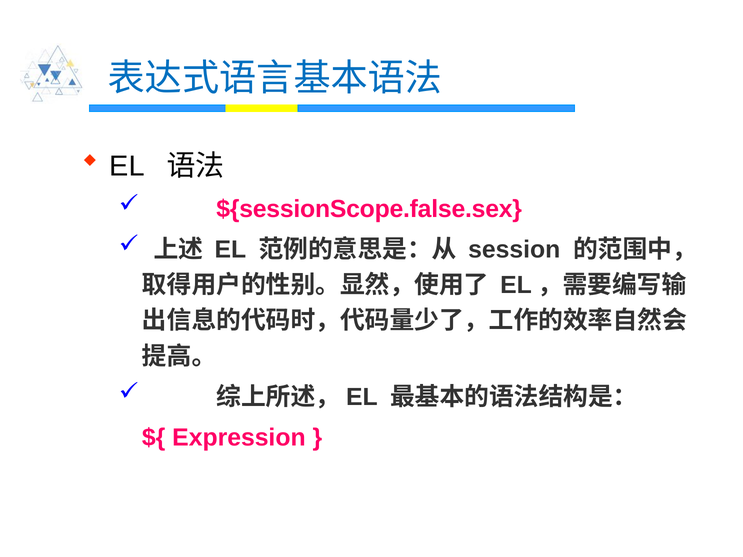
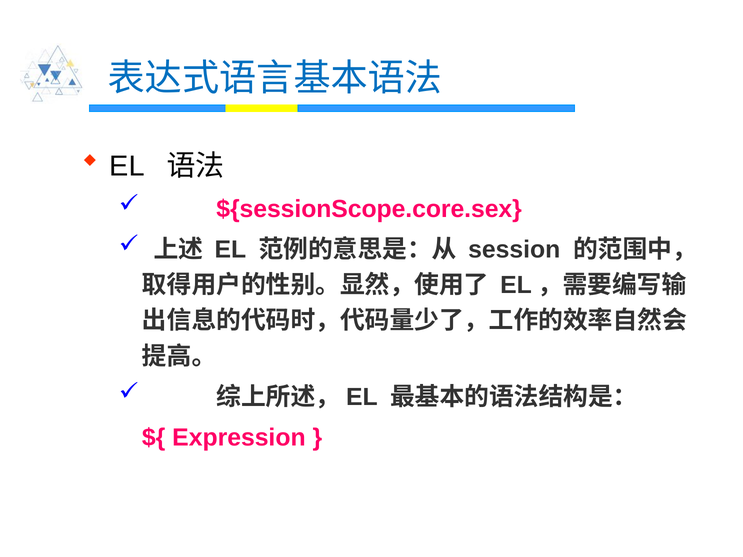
${sessionScope.false.sex: ${sessionScope.false.sex -> ${sessionScope.core.sex
